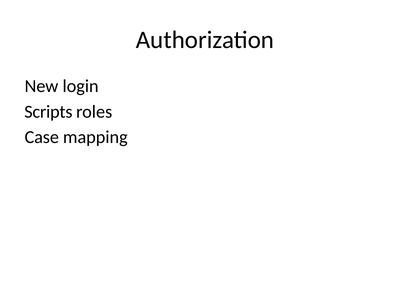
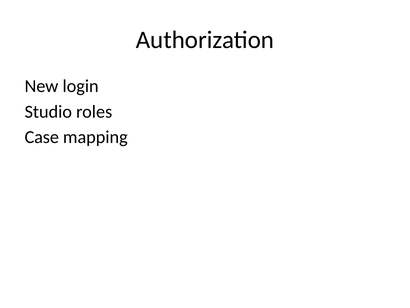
Scripts: Scripts -> Studio
